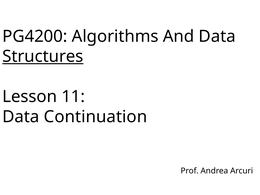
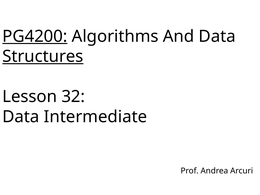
PG4200 underline: none -> present
11: 11 -> 32
Continuation: Continuation -> Intermediate
